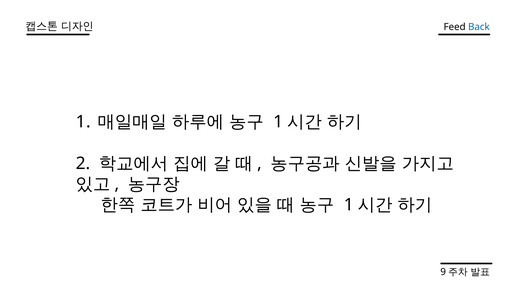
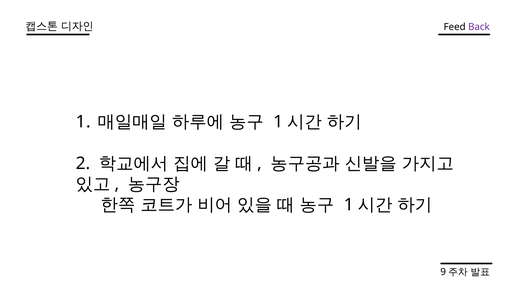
Back colour: blue -> purple
